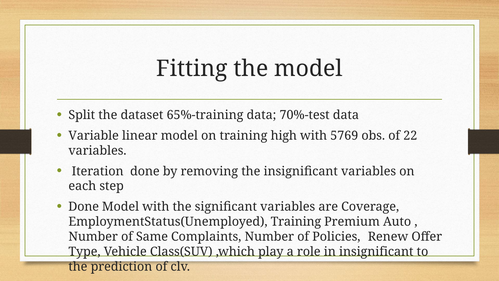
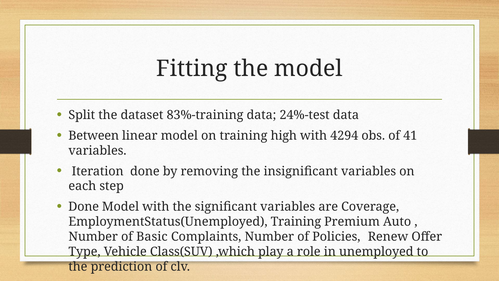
65%-training: 65%-training -> 83%-training
70%-test: 70%-test -> 24%-test
Variable: Variable -> Between
5769: 5769 -> 4294
22: 22 -> 41
Same: Same -> Basic
in insignificant: insignificant -> unemployed
